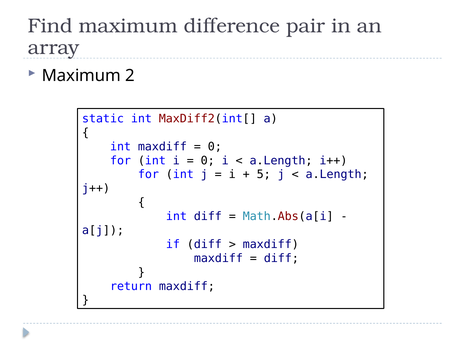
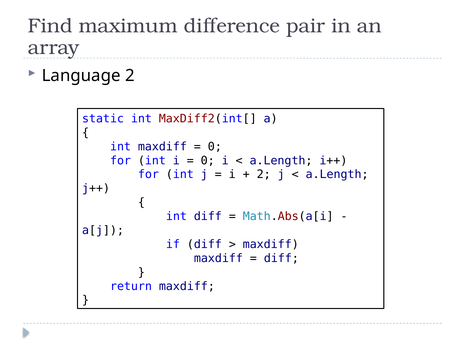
Maximum at (81, 76): Maximum -> Language
5 at (264, 174): 5 -> 2
